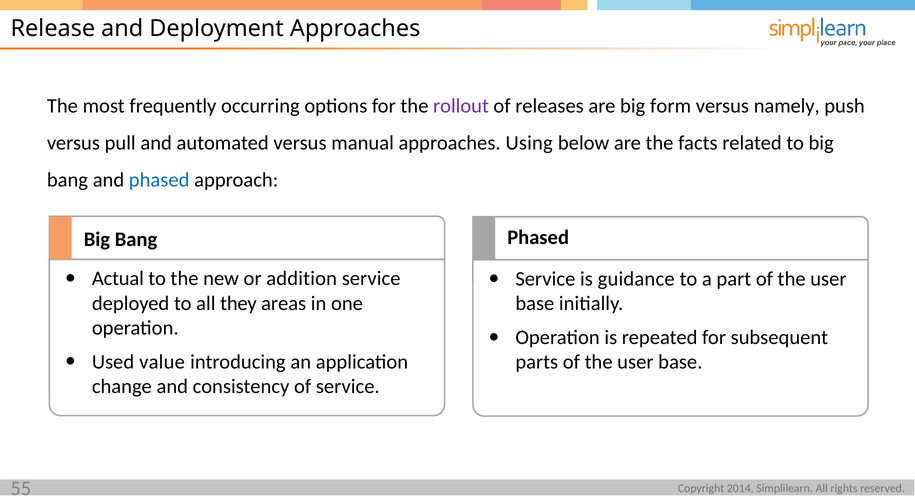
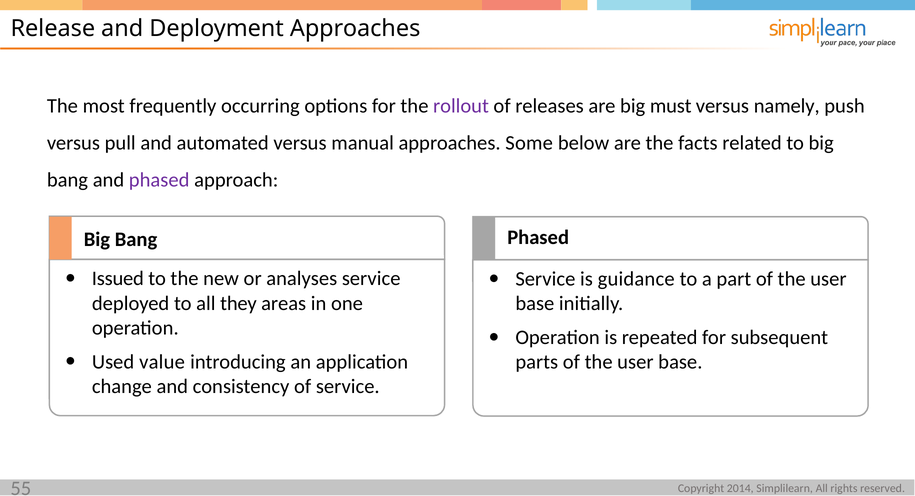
form: form -> must
Using: Using -> Some
phased at (159, 180) colour: blue -> purple
Actual: Actual -> Issued
addition: addition -> analyses
